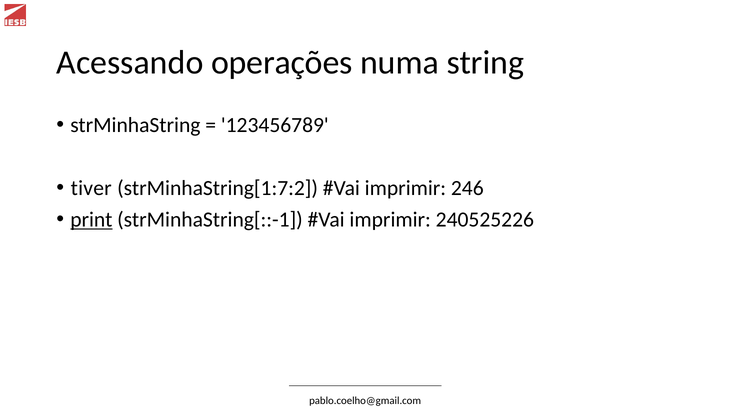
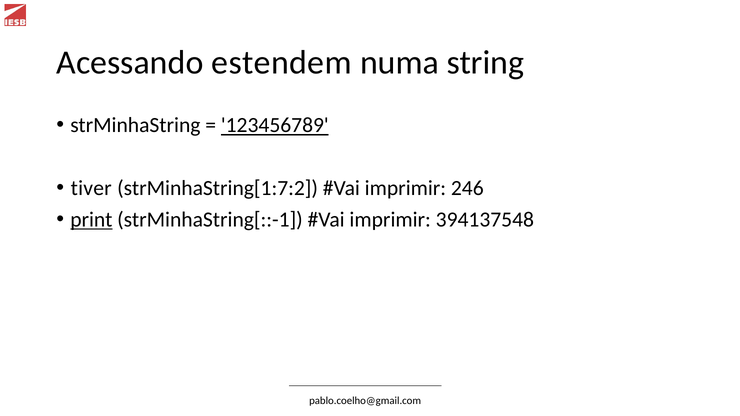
operações: operações -> estendem
123456789 underline: none -> present
240525226: 240525226 -> 394137548
